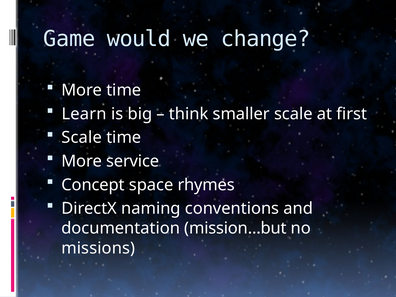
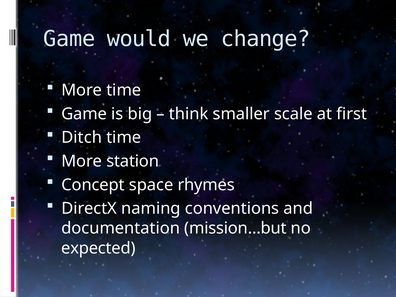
Learn at (84, 114): Learn -> Game
Scale at (82, 138): Scale -> Ditch
service: service -> station
missions: missions -> expected
